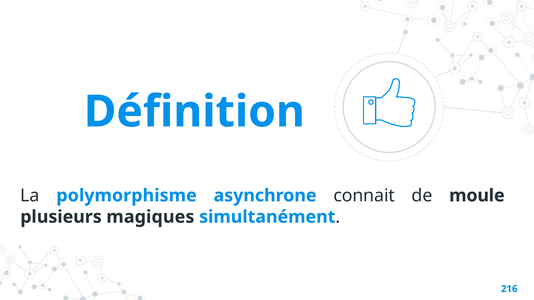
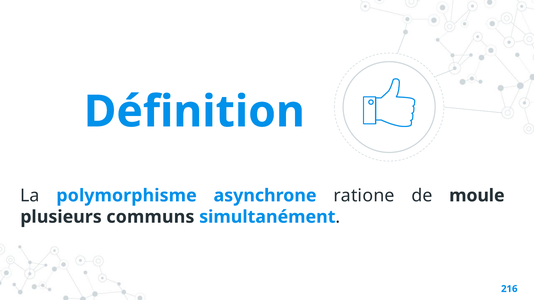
connait: connait -> ratione
magiques: magiques -> communs
